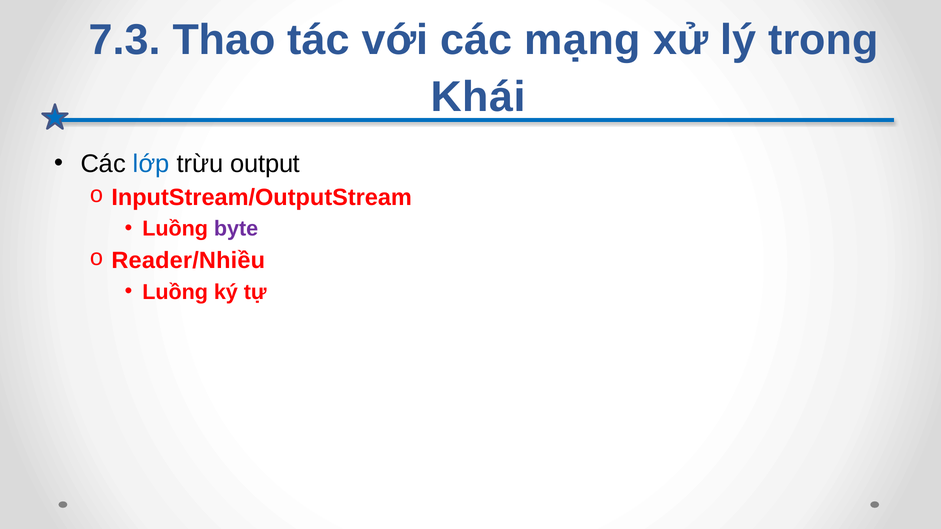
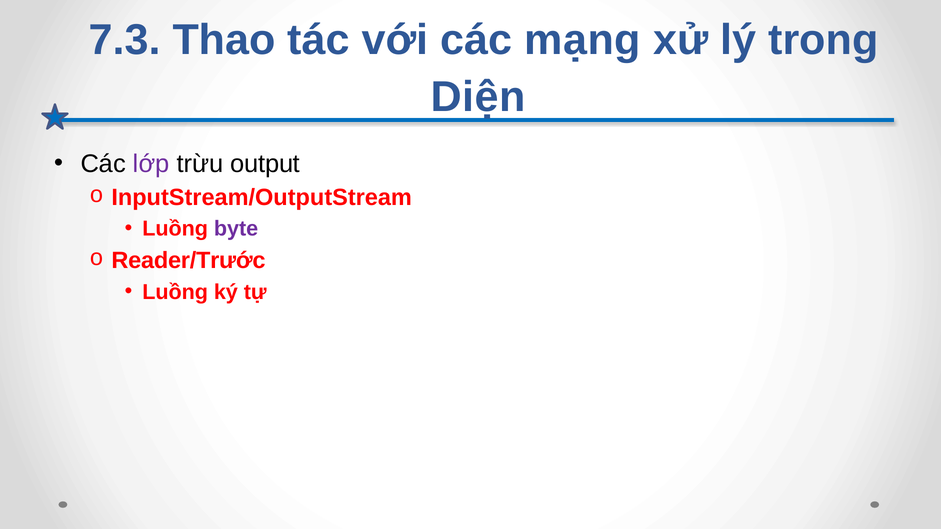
Khái: Khái -> Diện
lớp colour: blue -> purple
Reader/Nhiều: Reader/Nhiều -> Reader/Trước
